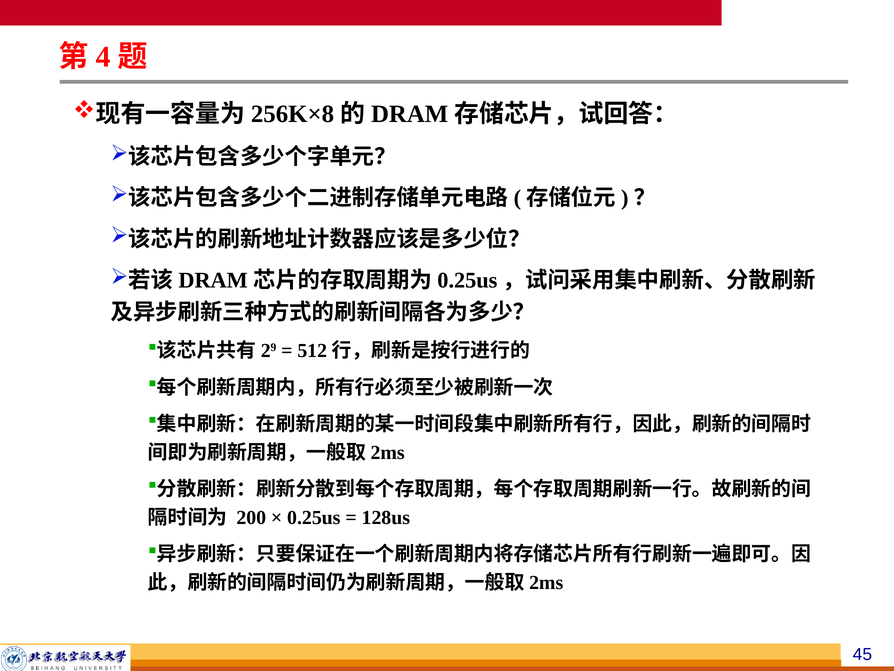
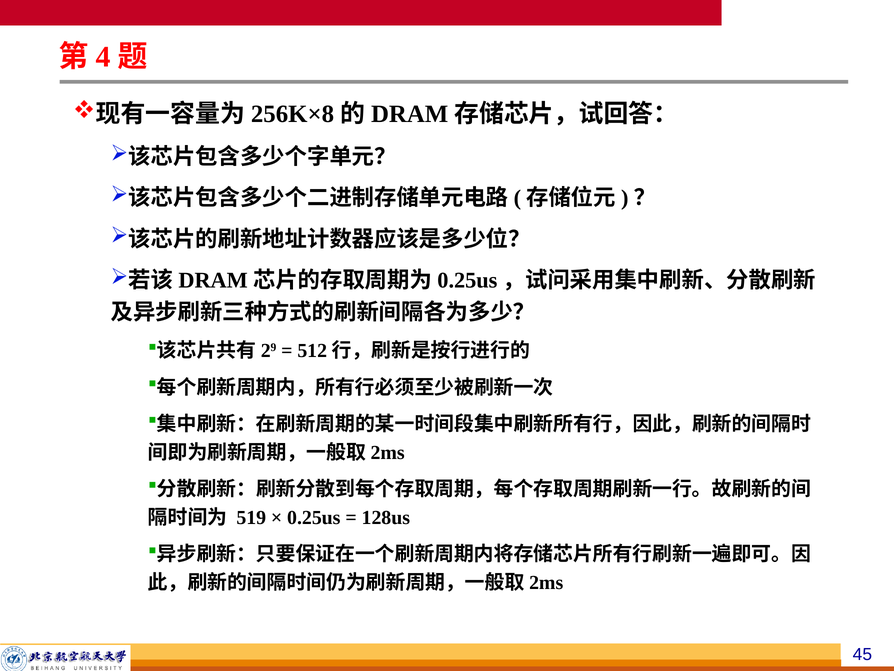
200: 200 -> 519
